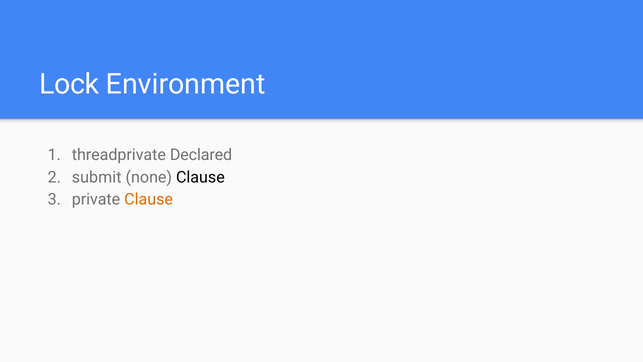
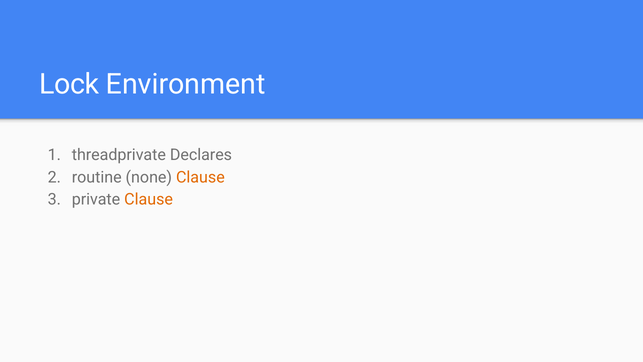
Declared: Declared -> Declares
submit: submit -> routine
Clause at (200, 177) colour: black -> orange
